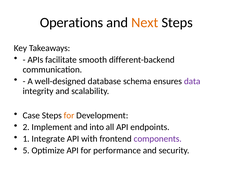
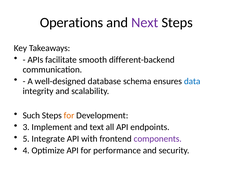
Next colour: orange -> purple
data colour: purple -> blue
Case: Case -> Such
2: 2 -> 3
into: into -> text
1: 1 -> 5
5: 5 -> 4
